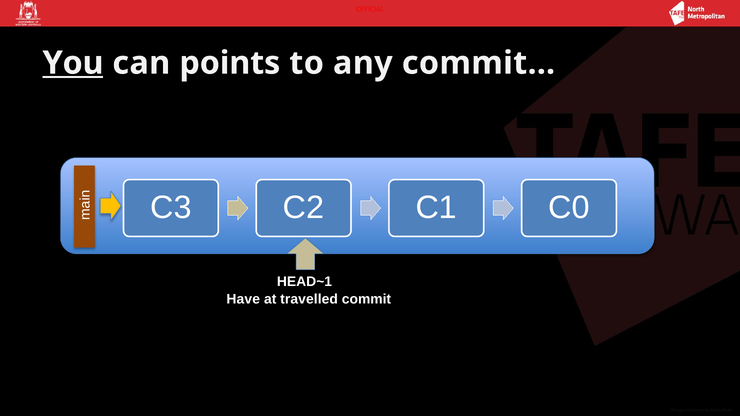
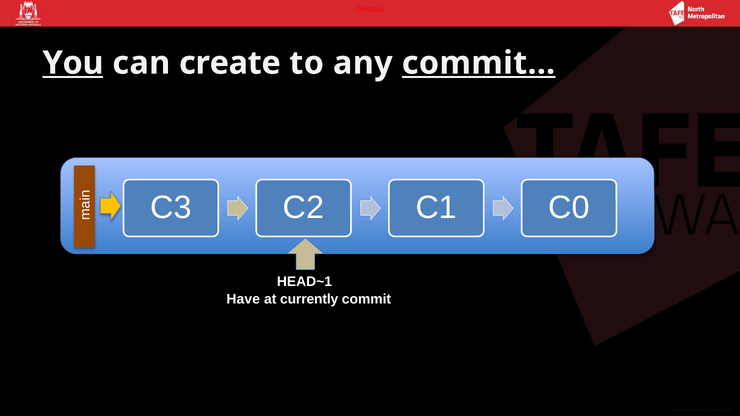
points: points -> create
commit… underline: none -> present
travelled: travelled -> currently
